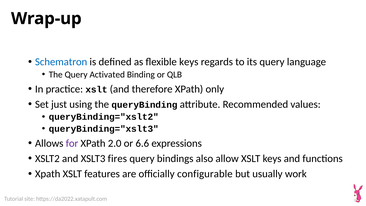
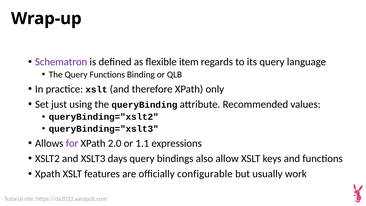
Schematron colour: blue -> purple
flexible keys: keys -> item
Query Activated: Activated -> Functions
6.6: 6.6 -> 1.1
fires: fires -> days
